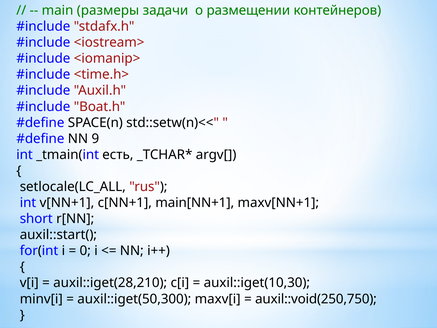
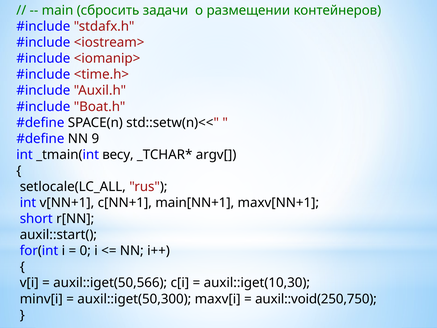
размеры: размеры -> сбросить
есть: есть -> весу
auxil::iget(28,210: auxil::iget(28,210 -> auxil::iget(50,566
